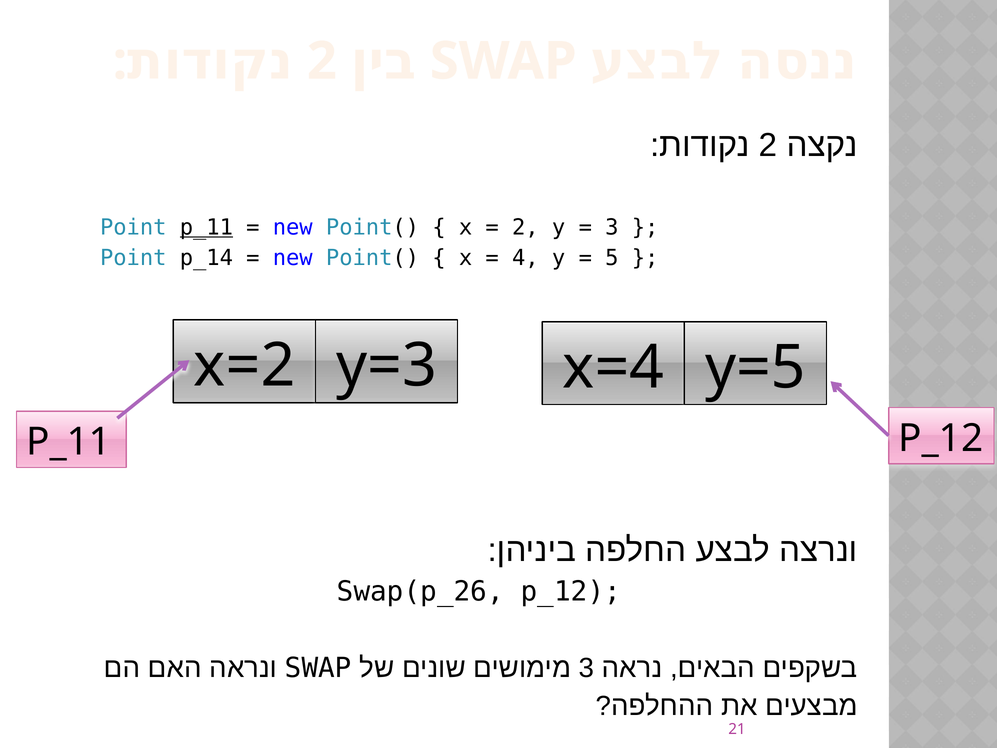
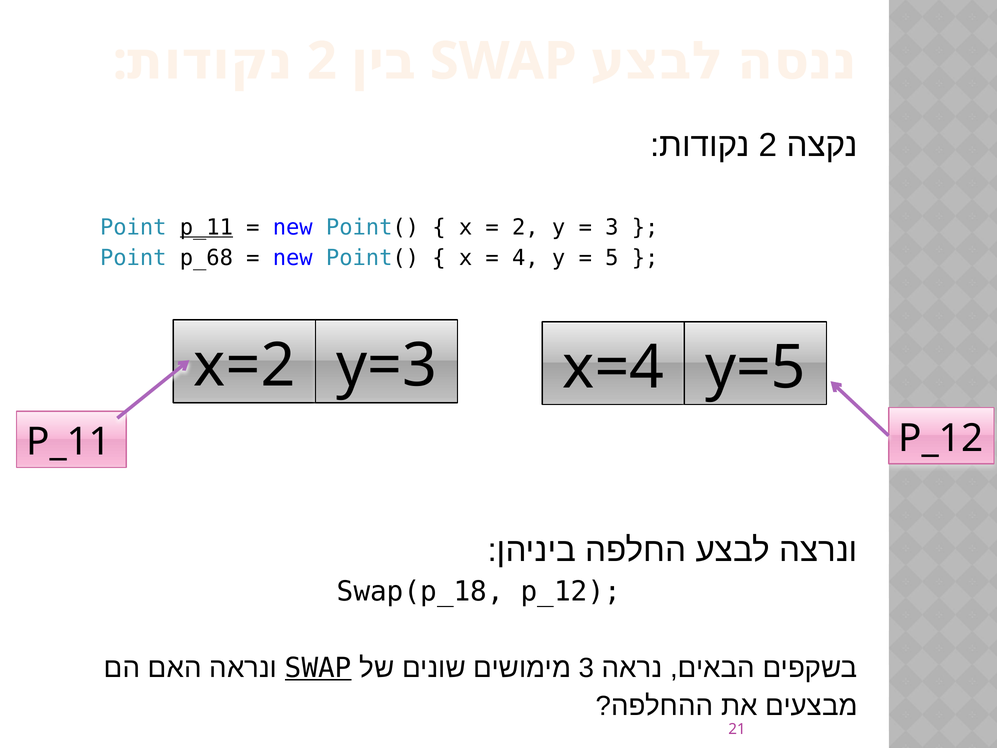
p_14: p_14 -> p_68
Swap(p_26: Swap(p_26 -> Swap(p_18
SWAP at (318, 668) underline: none -> present
